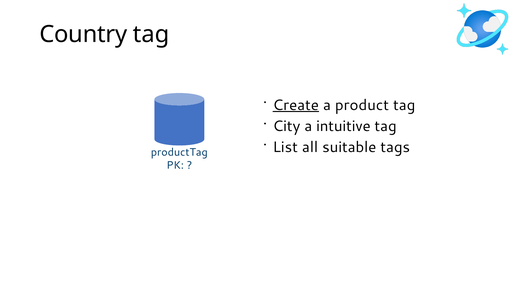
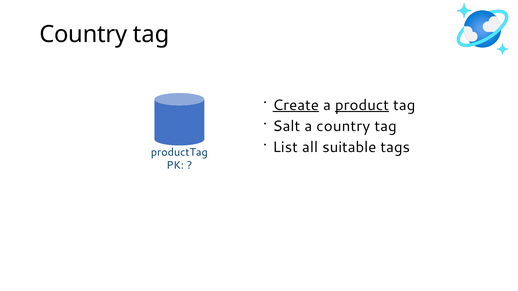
product underline: none -> present
City: City -> Salt
a intuitive: intuitive -> country
